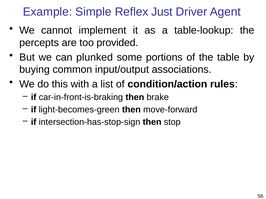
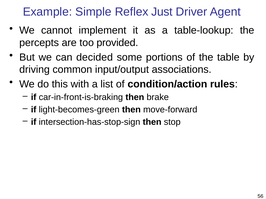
plunked: plunked -> decided
buying: buying -> driving
